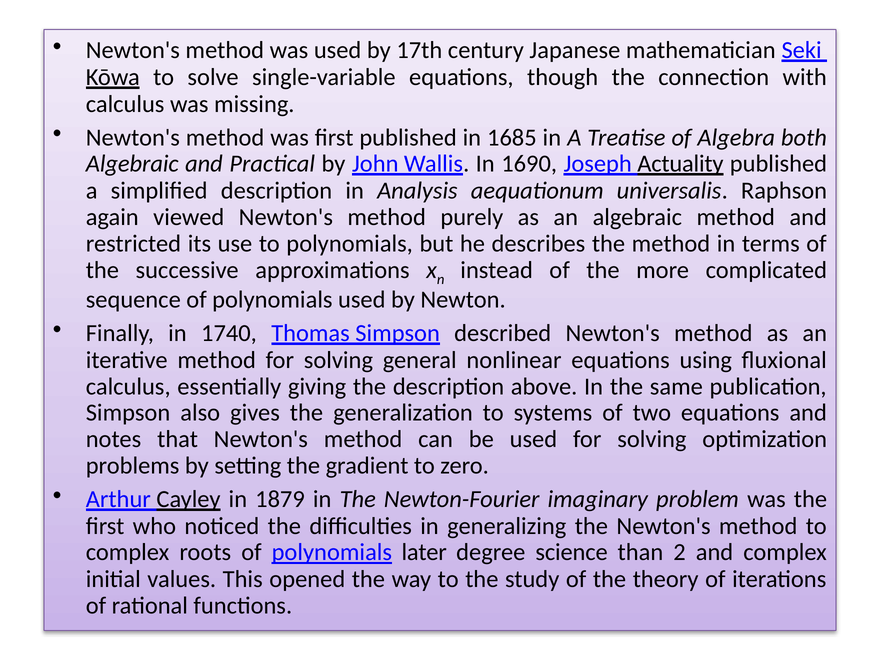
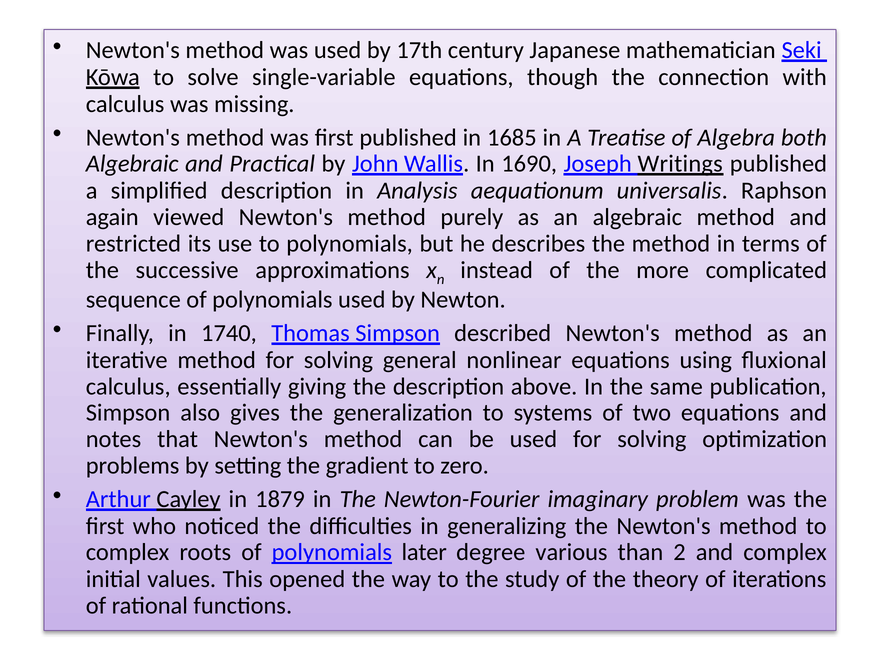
Actuality: Actuality -> Writings
science: science -> various
